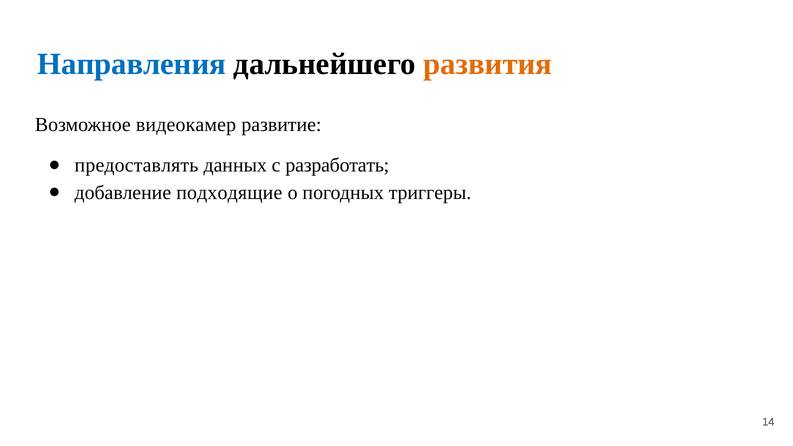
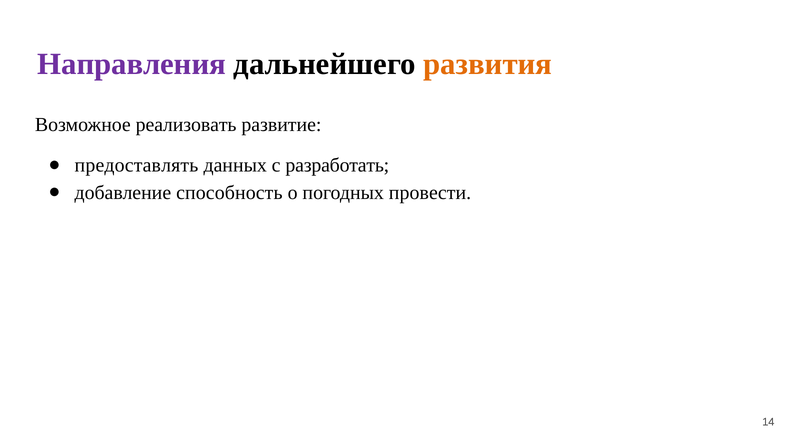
Направления colour: blue -> purple
видеокамер: видеокамер -> реализовать
подходящие: подходящие -> способность
триггеры: триггеры -> провести
